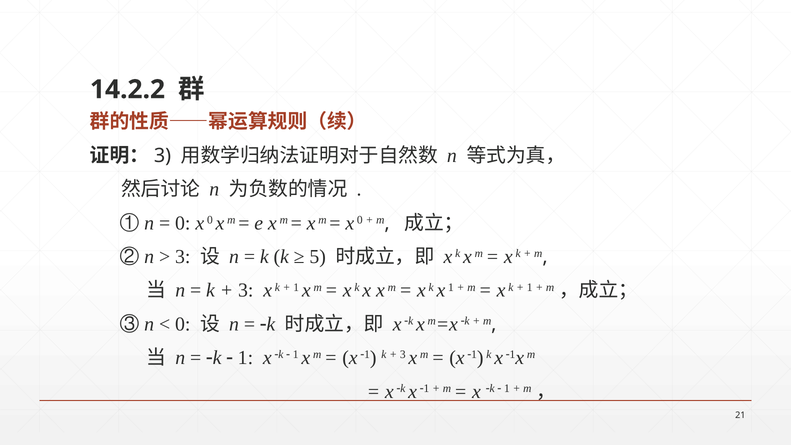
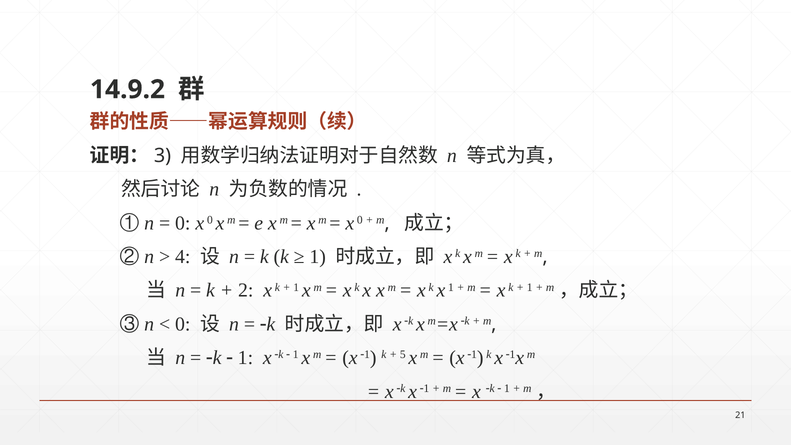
14.2.2: 14.2.2 -> 14.9.2
3 at (183, 257): 3 -> 4
5 at (318, 257): 5 -> 1
3 at (246, 290): 3 -> 2
3 at (403, 355): 3 -> 5
